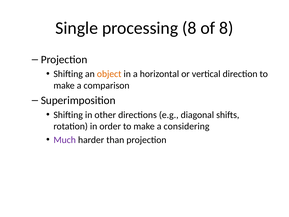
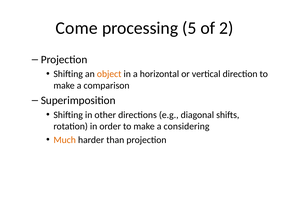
Single: Single -> Come
processing 8: 8 -> 5
of 8: 8 -> 2
Much colour: purple -> orange
